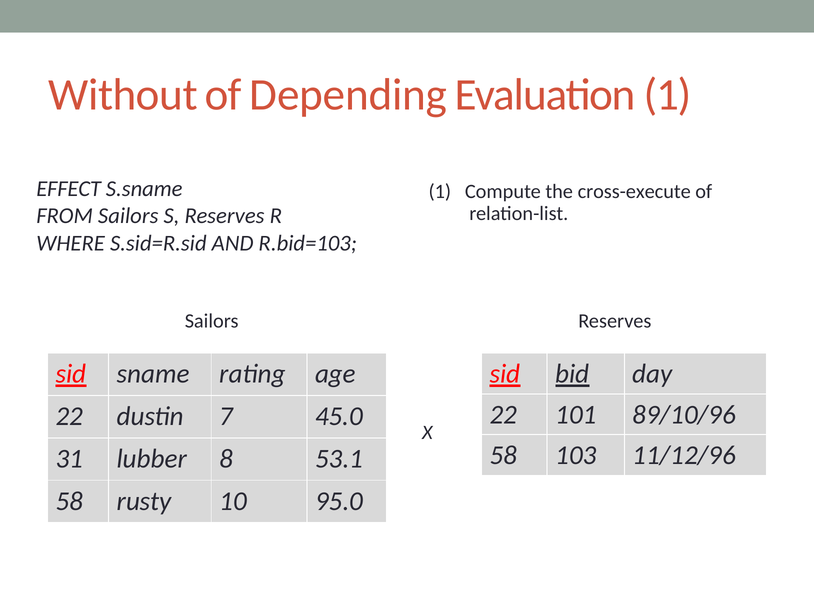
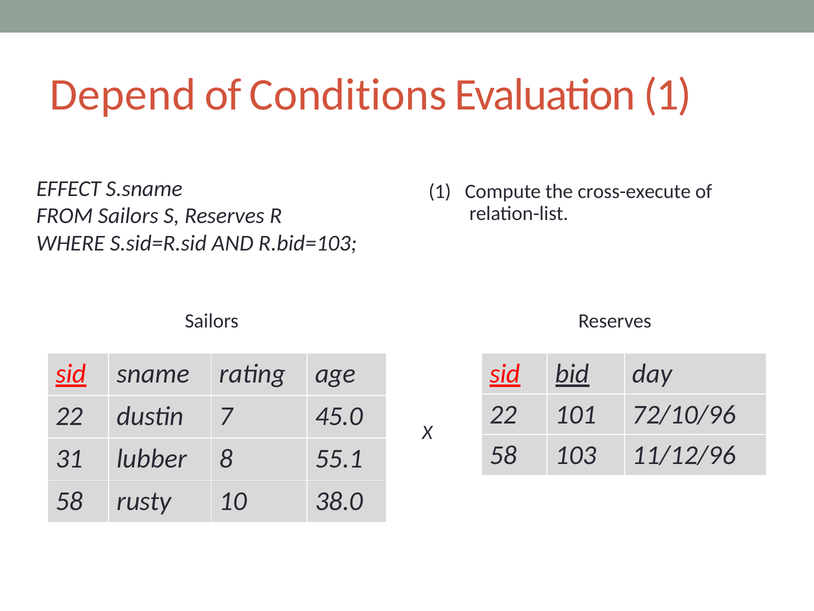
Without: Without -> Depend
Depending: Depending -> Conditions
89/10/96: 89/10/96 -> 72/10/96
53.1: 53.1 -> 55.1
95.0: 95.0 -> 38.0
